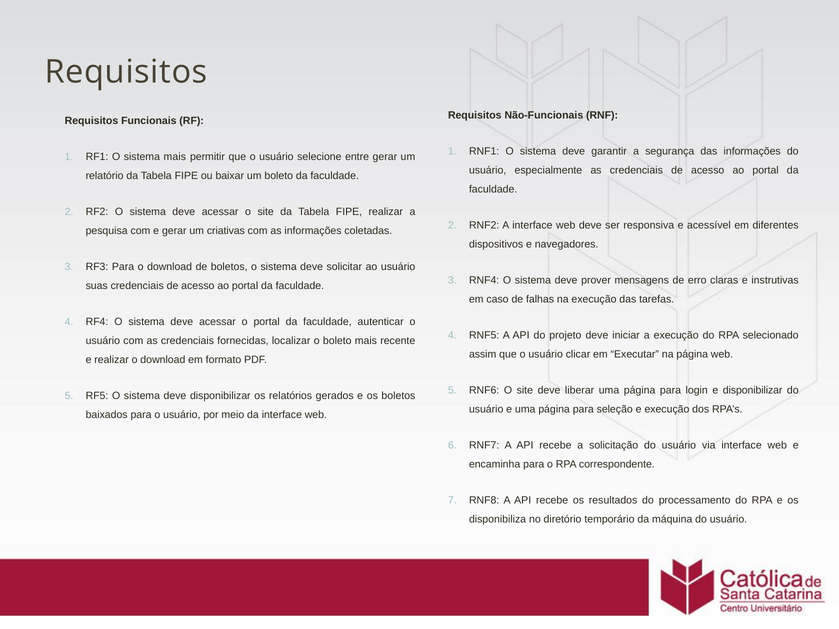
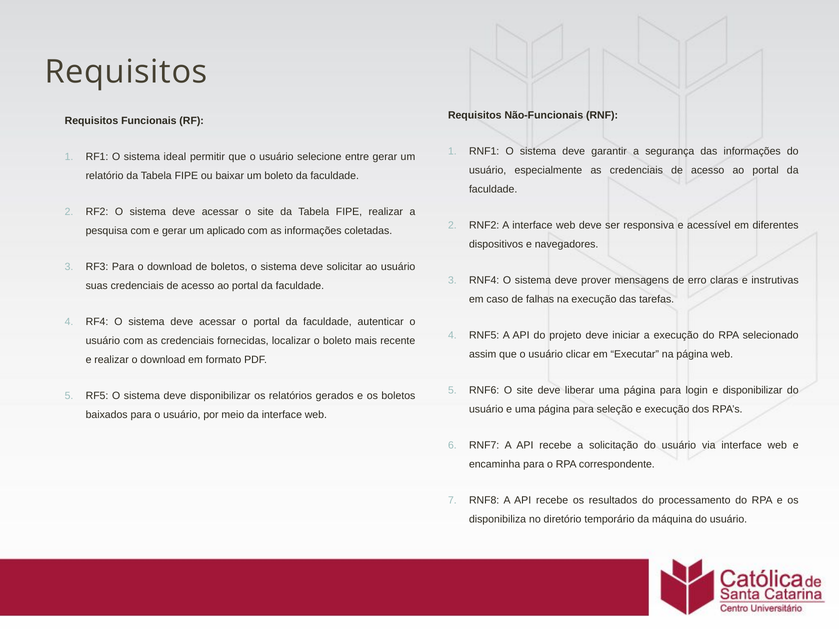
sistema mais: mais -> ideal
criativas: criativas -> aplicado
